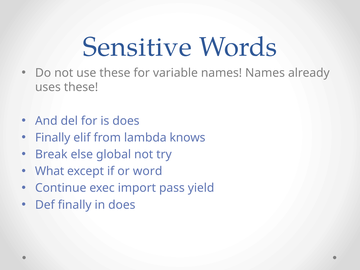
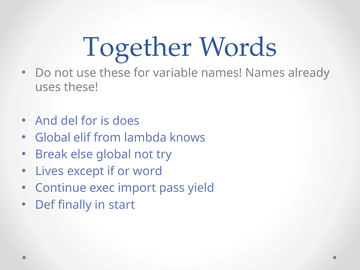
Sensitive: Sensitive -> Together
Finally at (53, 138): Finally -> Global
What: What -> Lives
in does: does -> start
